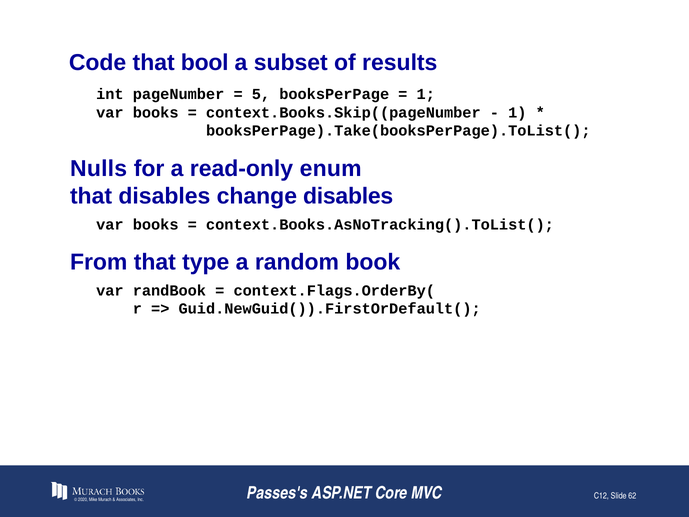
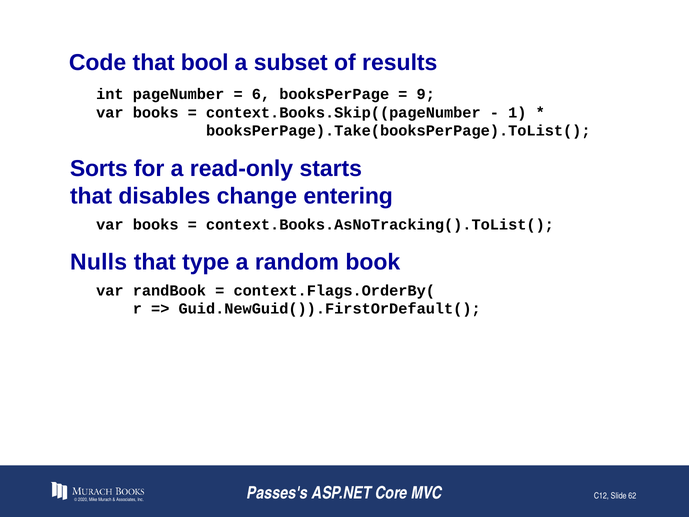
5: 5 -> 6
1 at (426, 94): 1 -> 9
Nulls: Nulls -> Sorts
enum: enum -> starts
change disables: disables -> entering
From: From -> Nulls
